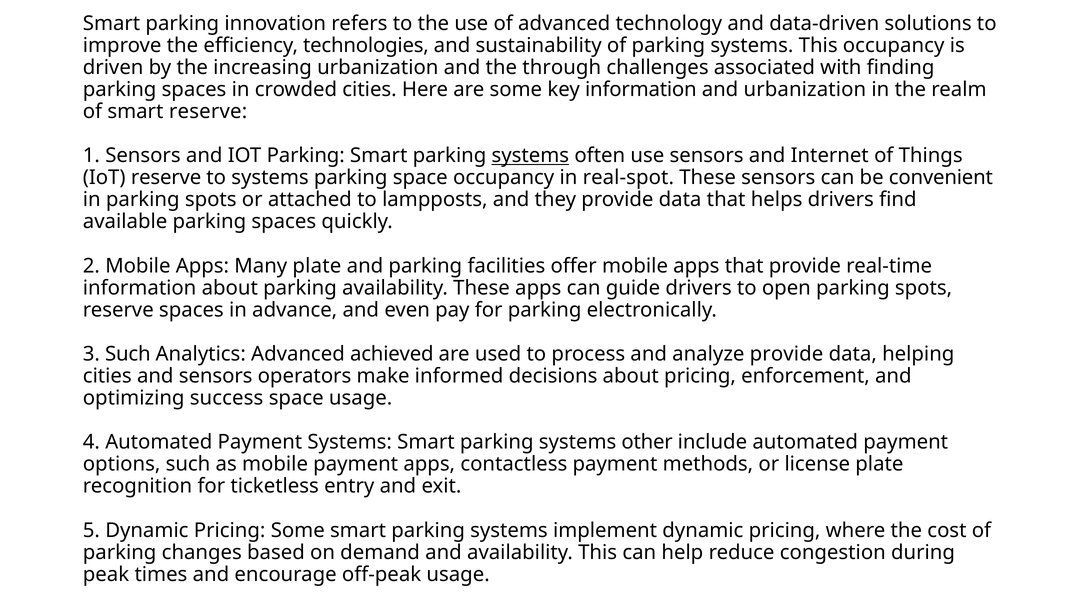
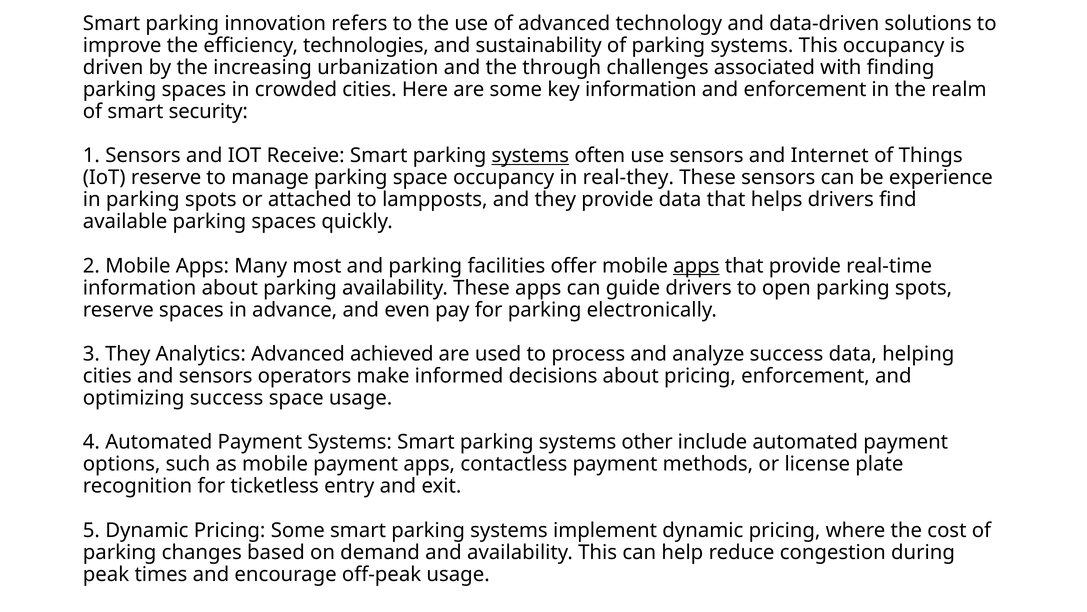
and urbanization: urbanization -> enforcement
smart reserve: reserve -> security
IOT Parking: Parking -> Receive
to systems: systems -> manage
real-spot: real-spot -> real-they
convenient: convenient -> experience
Many plate: plate -> most
apps at (696, 266) underline: none -> present
3 Such: Such -> They
analyze provide: provide -> success
